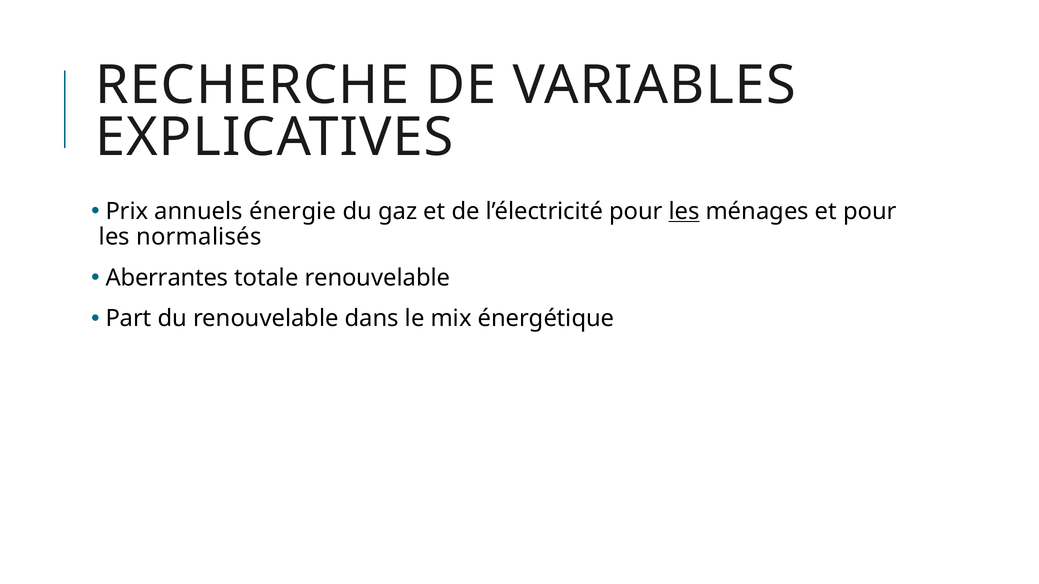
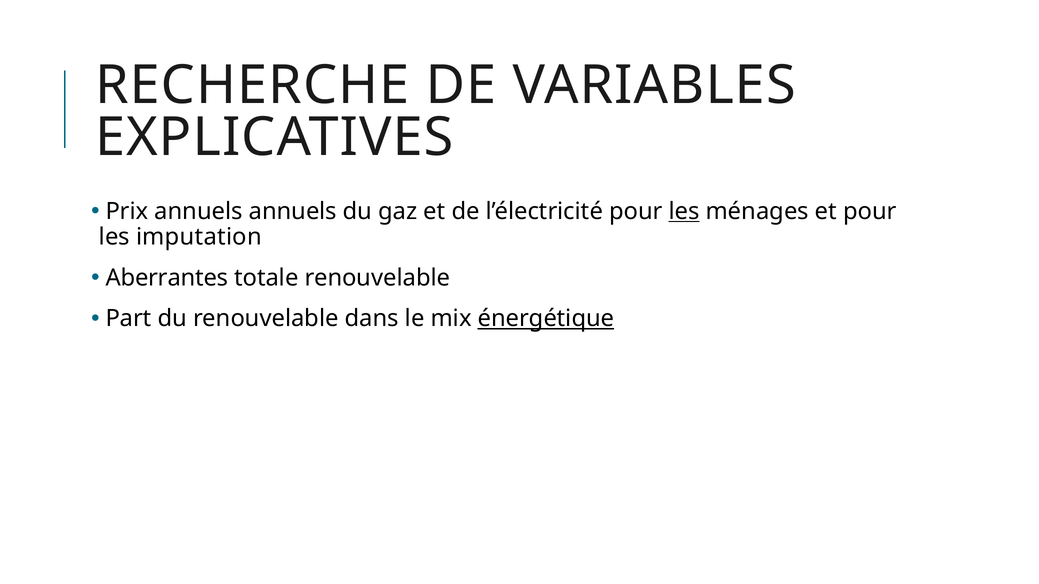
annuels énergie: énergie -> annuels
normalisés: normalisés -> imputation
énergétique underline: none -> present
